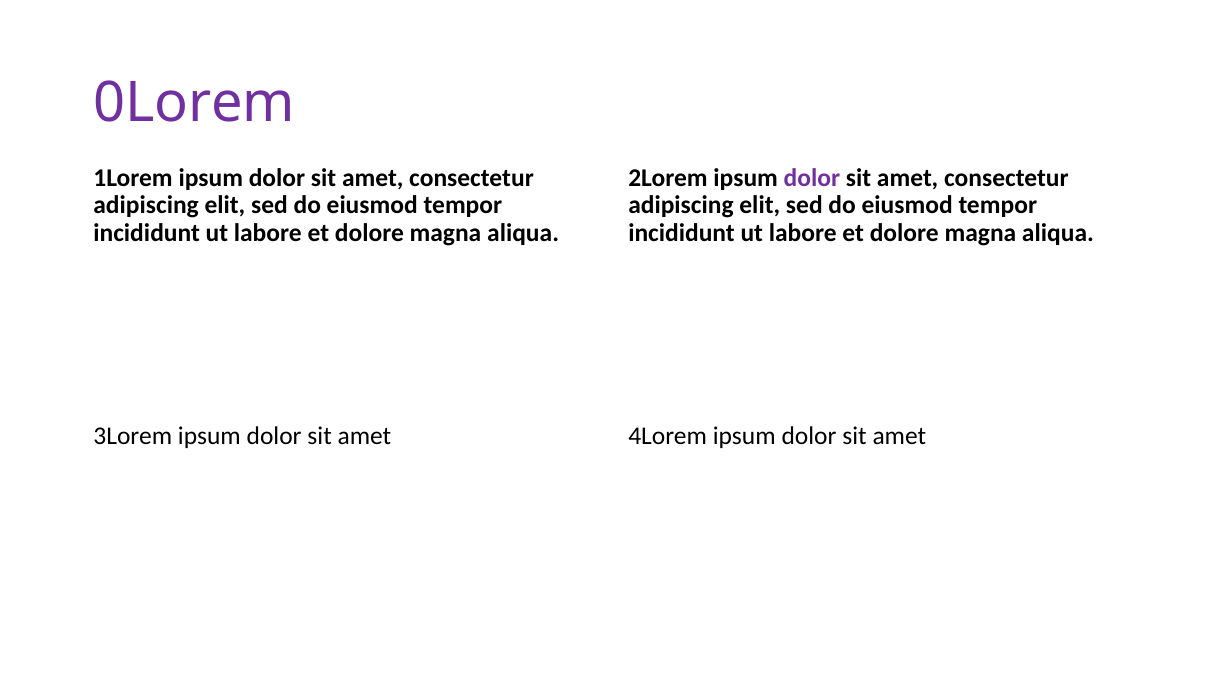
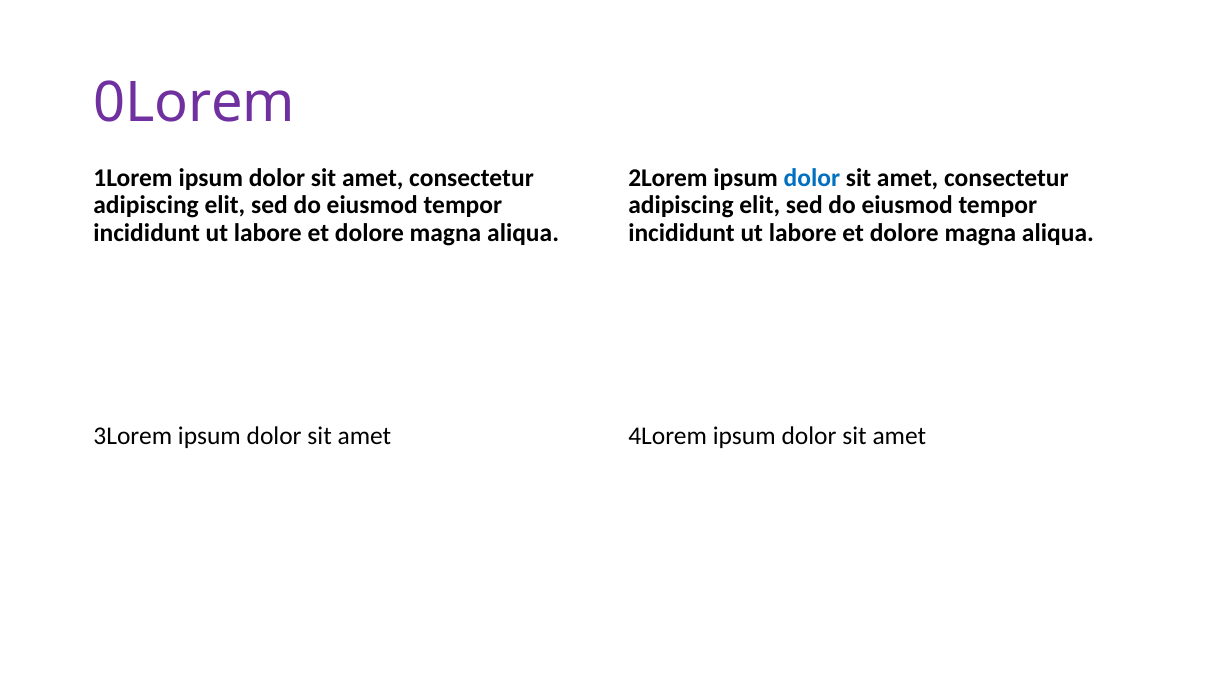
dolor at (812, 178) colour: purple -> blue
